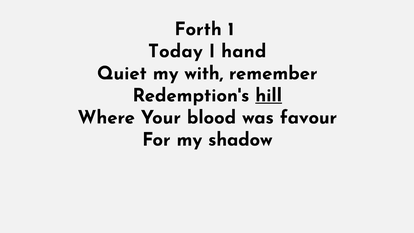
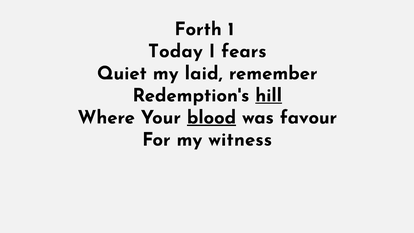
hand: hand -> fears
with: with -> laid
blood underline: none -> present
shadow: shadow -> witness
